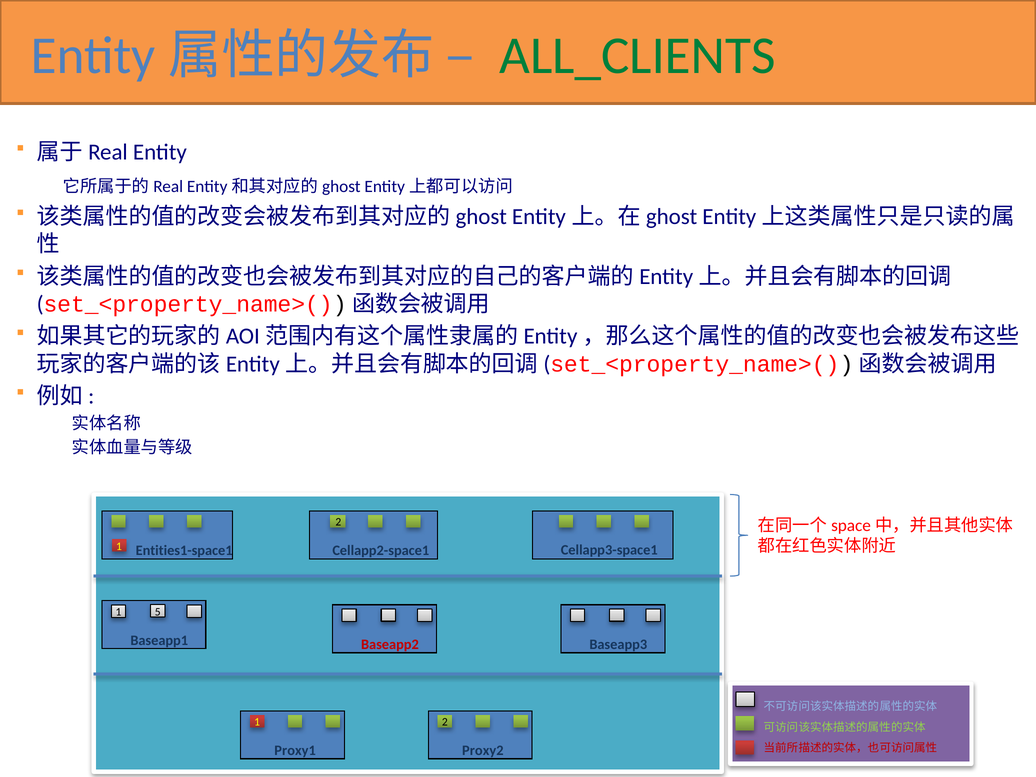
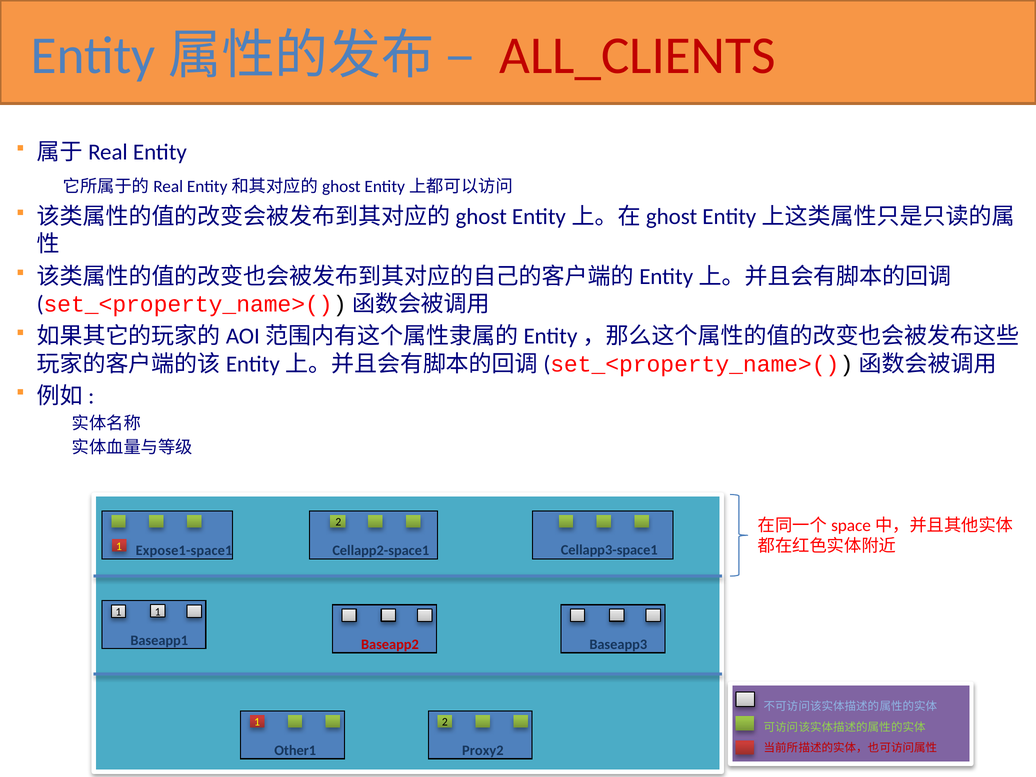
ALL_CLIENTS colour: green -> red
Entities1-space1: Entities1-space1 -> Expose1-space1
1 5: 5 -> 1
Proxy1: Proxy1 -> Other1
